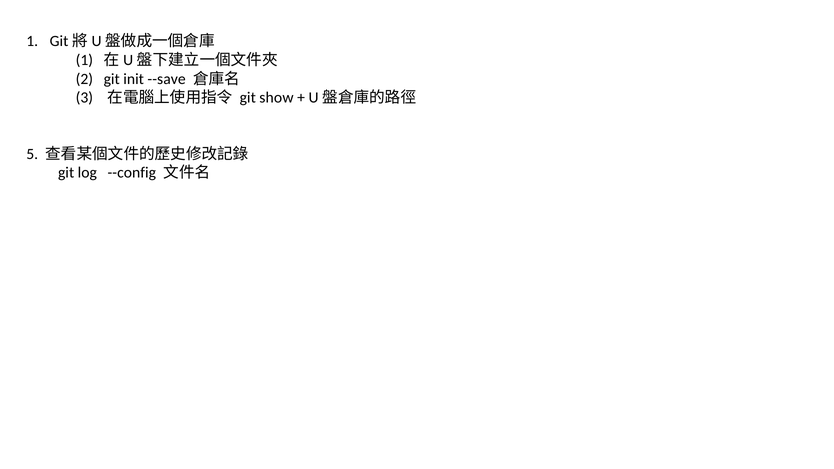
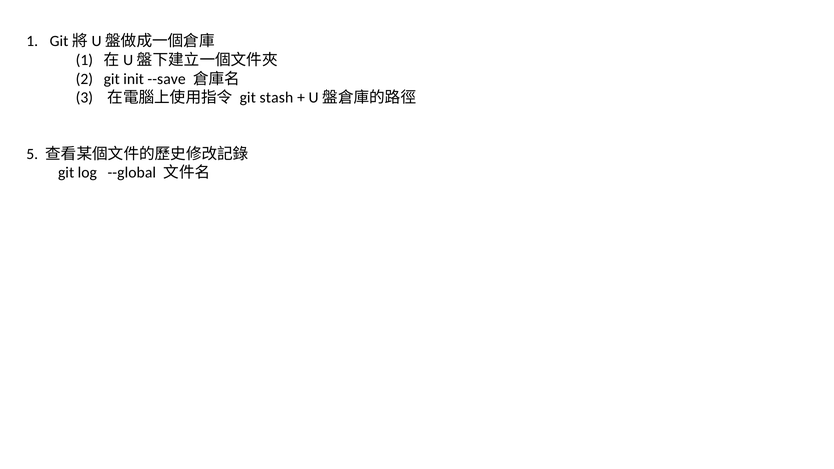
show: show -> stash
--config: --config -> --global
